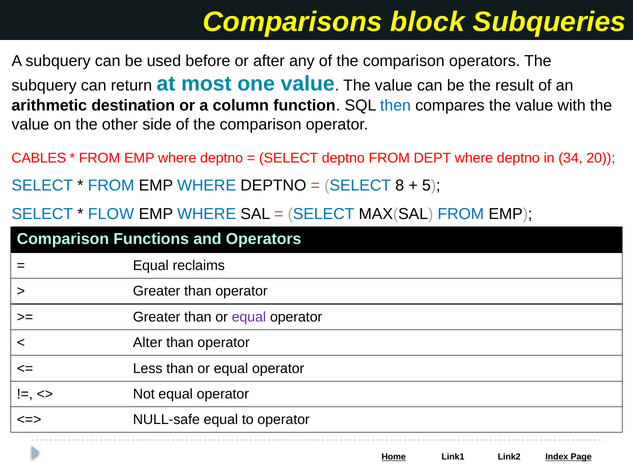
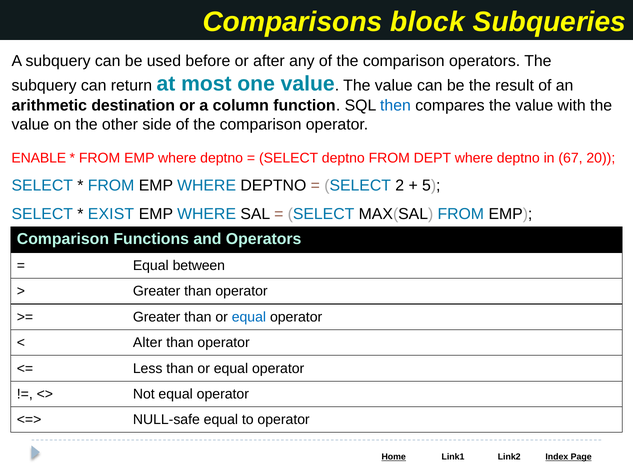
CABLES: CABLES -> ENABLE
34: 34 -> 67
8: 8 -> 2
FLOW: FLOW -> EXIST
reclaims: reclaims -> between
equal at (249, 317) colour: purple -> blue
